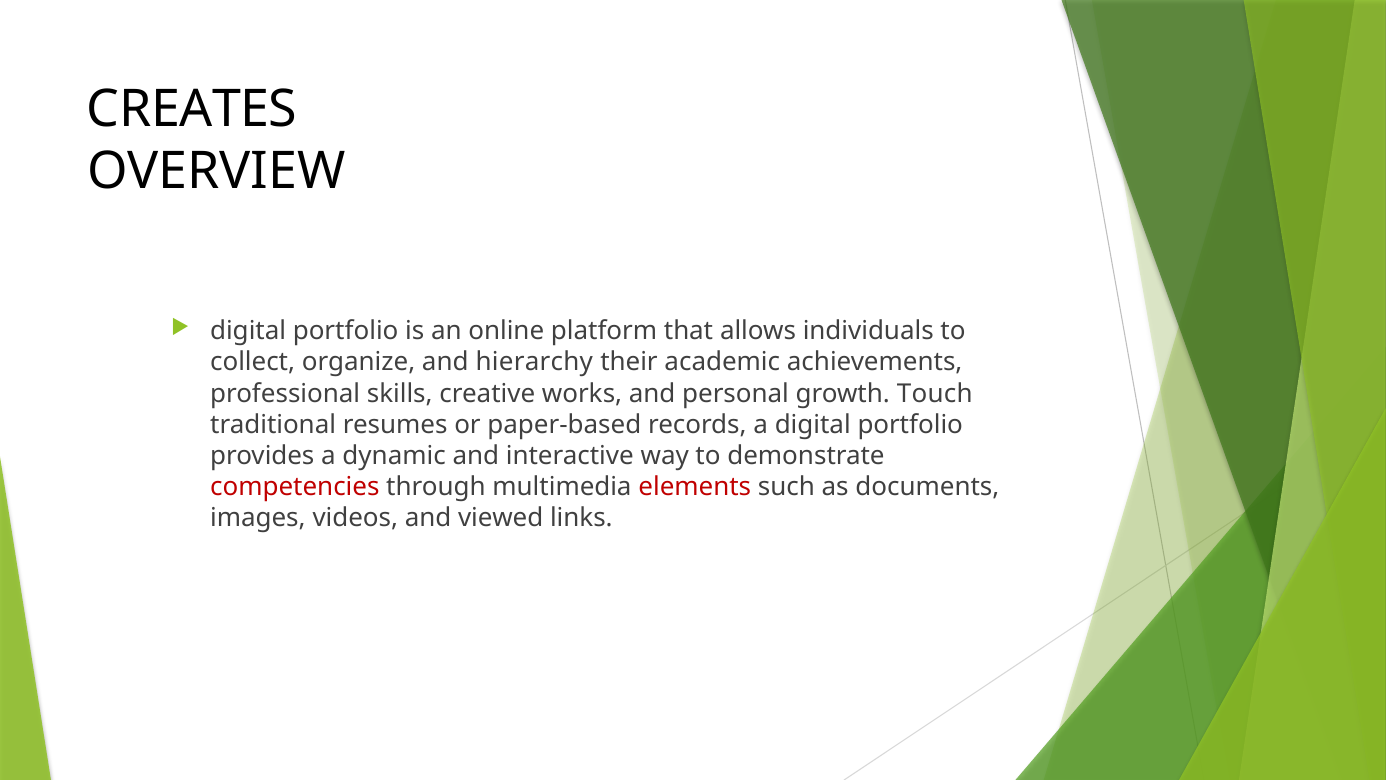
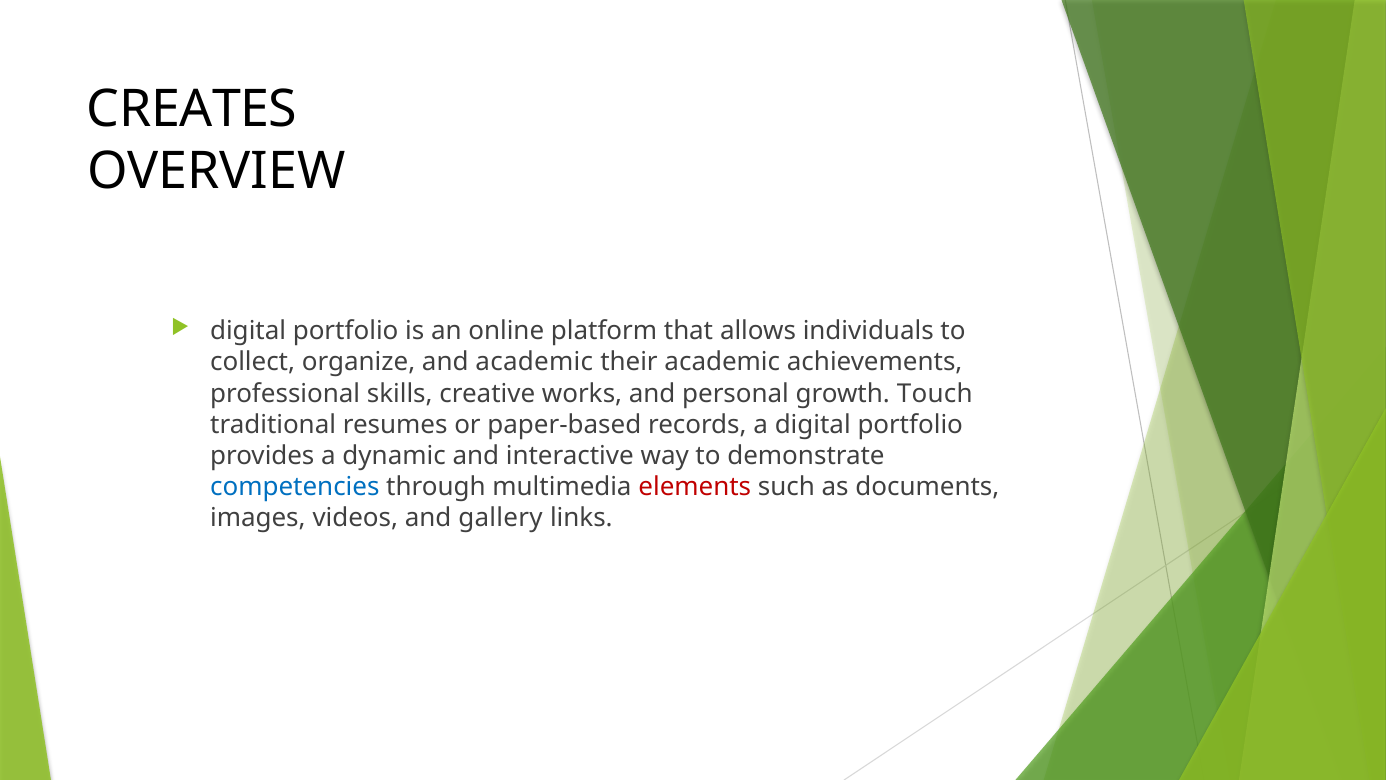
and hierarchy: hierarchy -> academic
competencies colour: red -> blue
viewed: viewed -> gallery
